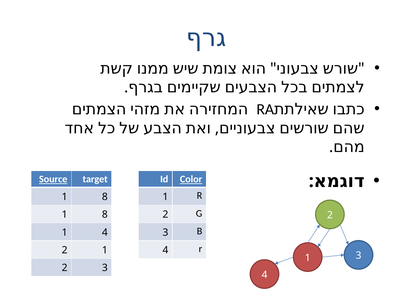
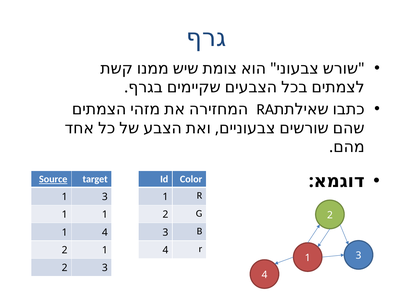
Color underline: present -> none
8 at (105, 197): 8 -> 3
8 at (105, 215): 8 -> 1
